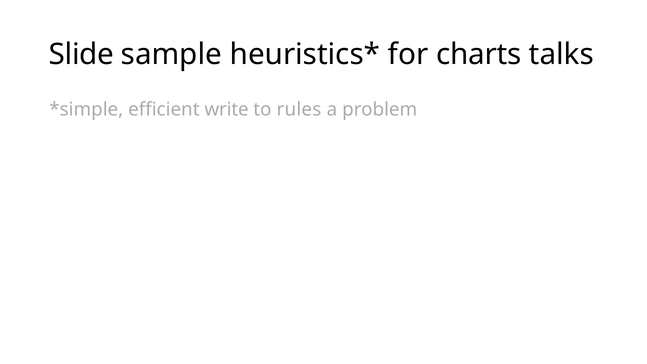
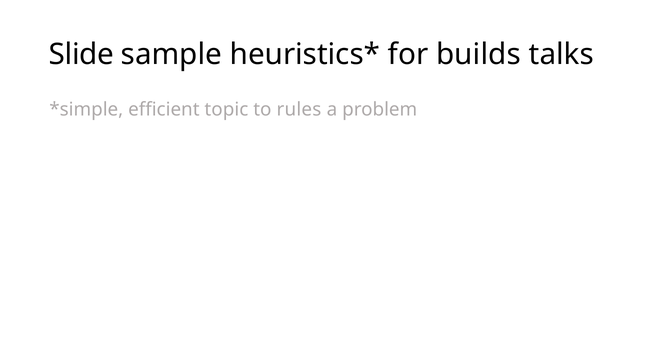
charts: charts -> builds
write: write -> topic
